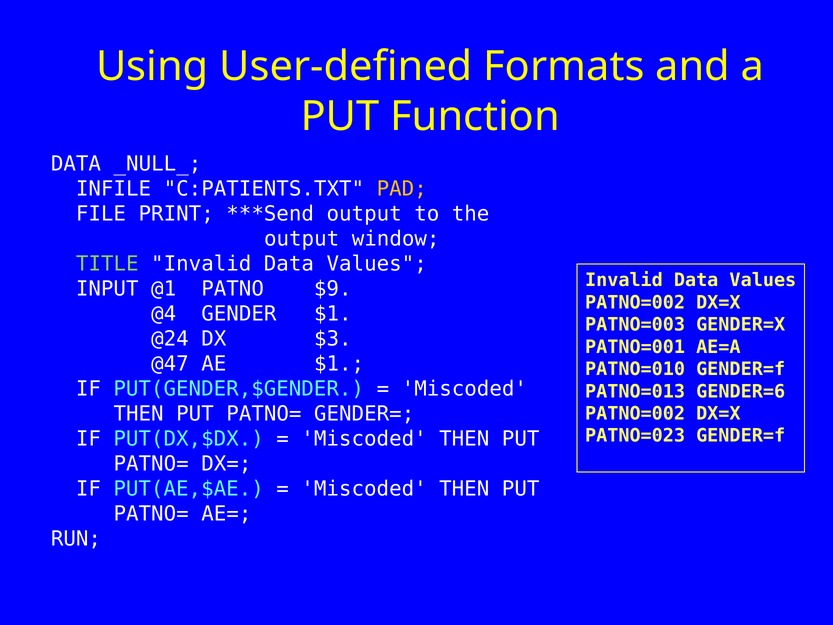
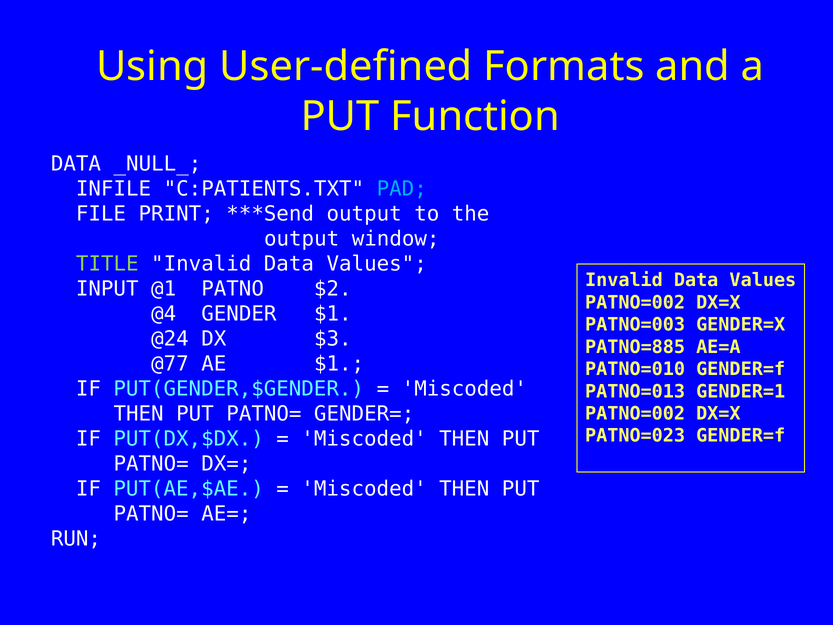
PAD colour: yellow -> light blue
$9: $9 -> $2
PATNO=001: PATNO=001 -> PATNO=885
@47: @47 -> @77
GENDER=6: GENDER=6 -> GENDER=1
